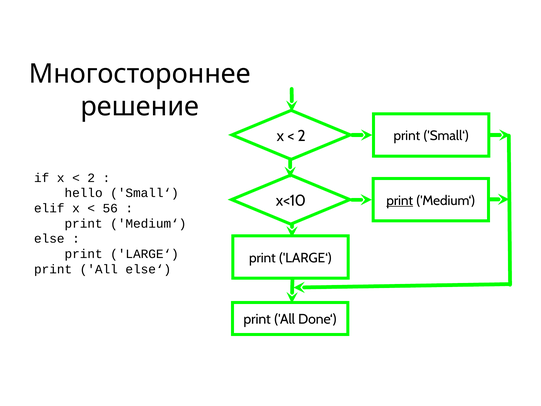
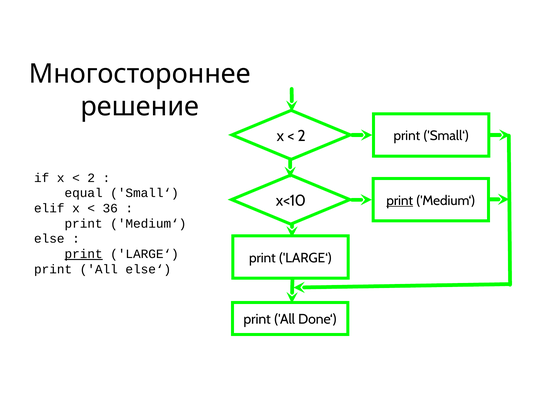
hello: hello -> equal
56: 56 -> 36
print at (84, 254) underline: none -> present
